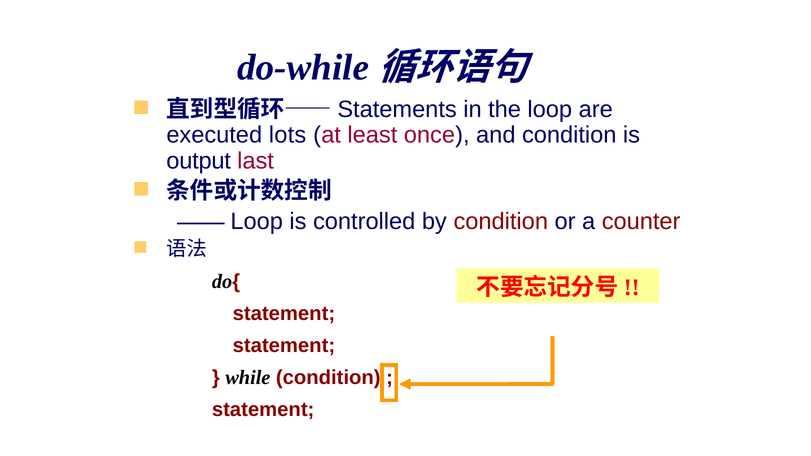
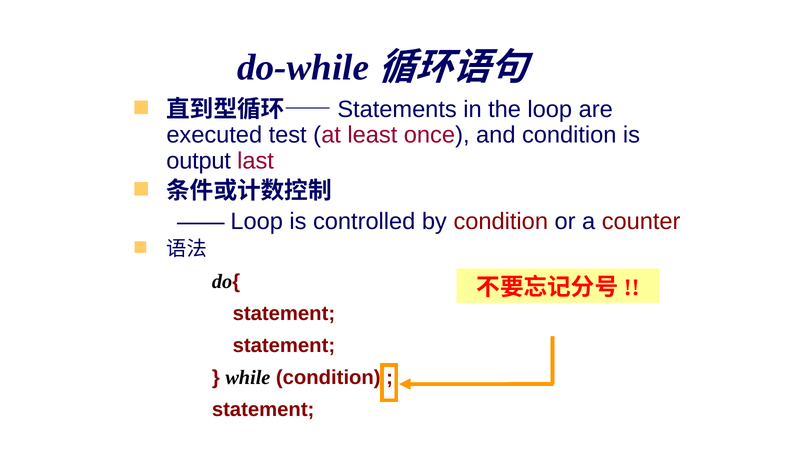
lots: lots -> test
